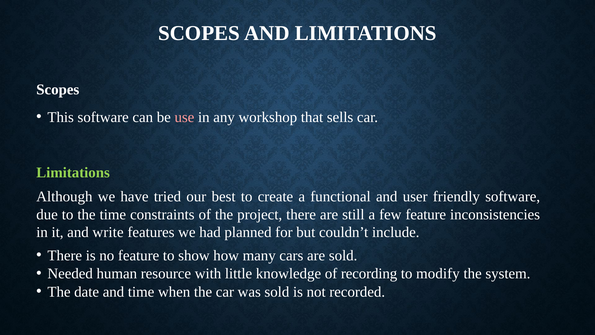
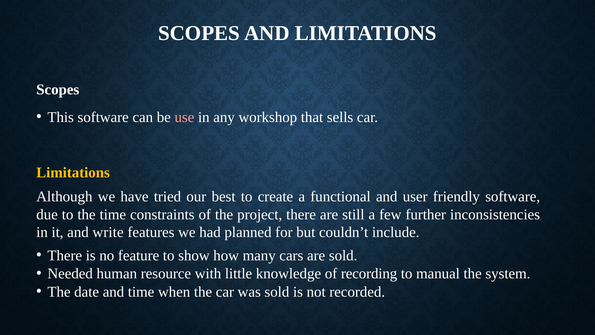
Limitations at (73, 172) colour: light green -> yellow
few feature: feature -> further
modify: modify -> manual
